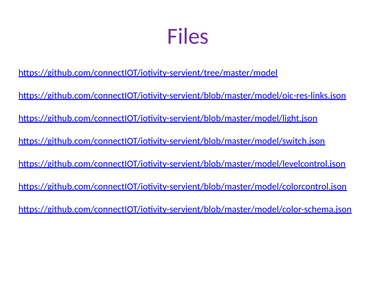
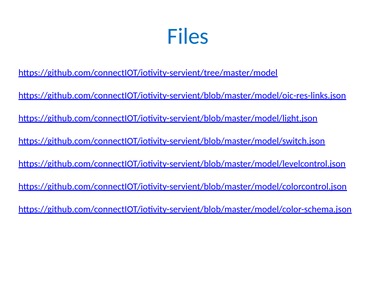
Files colour: purple -> blue
